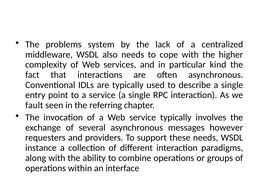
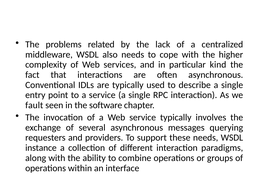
system: system -> related
referring: referring -> software
however: however -> querying
